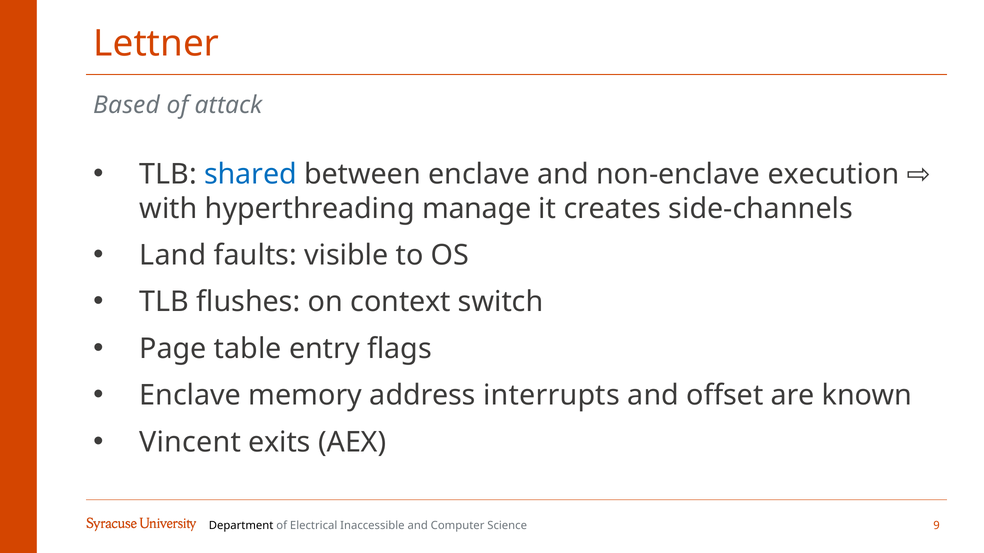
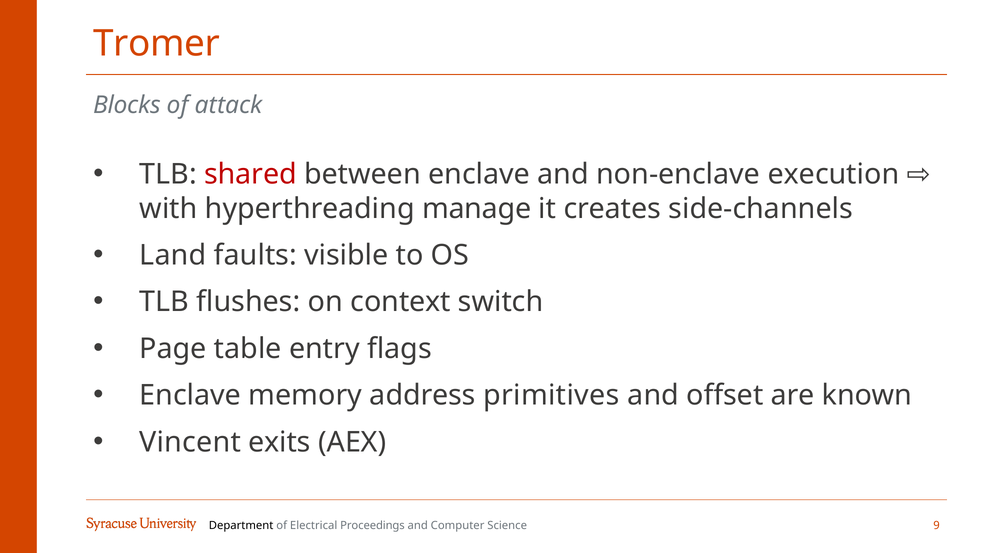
Lettner: Lettner -> Tromer
Based: Based -> Blocks
shared colour: blue -> red
interrupts: interrupts -> primitives
Inaccessible: Inaccessible -> Proceedings
